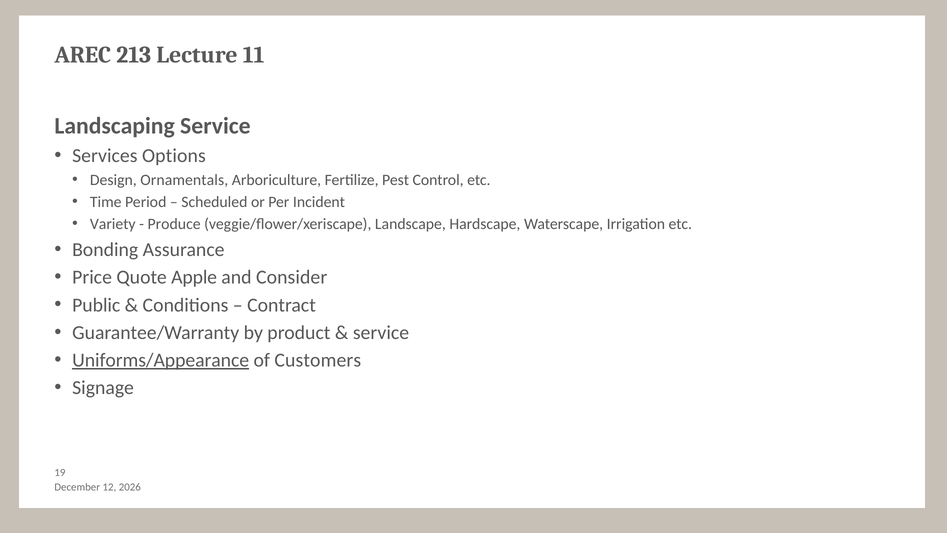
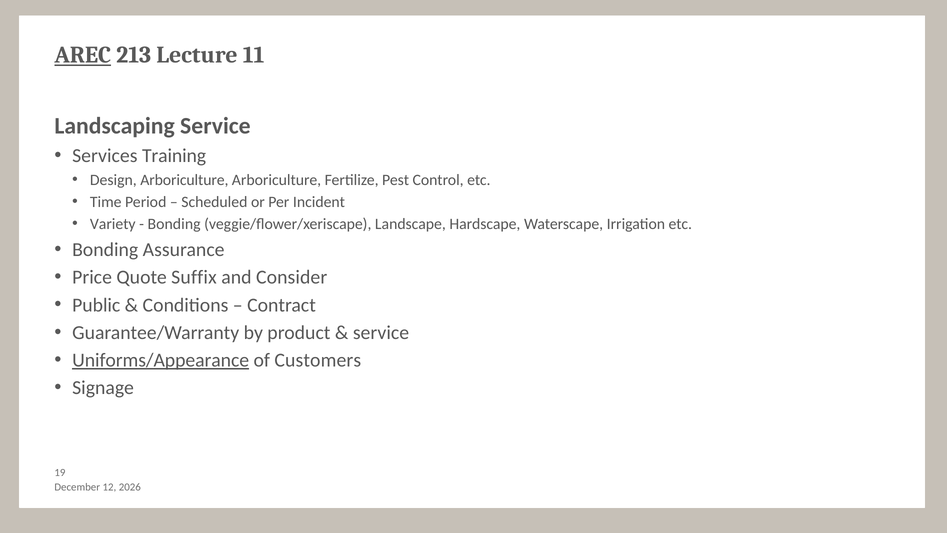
AREC underline: none -> present
Options: Options -> Training
Design Ornamentals: Ornamentals -> Arboriculture
Produce at (174, 224): Produce -> Bonding
Apple: Apple -> Suffix
